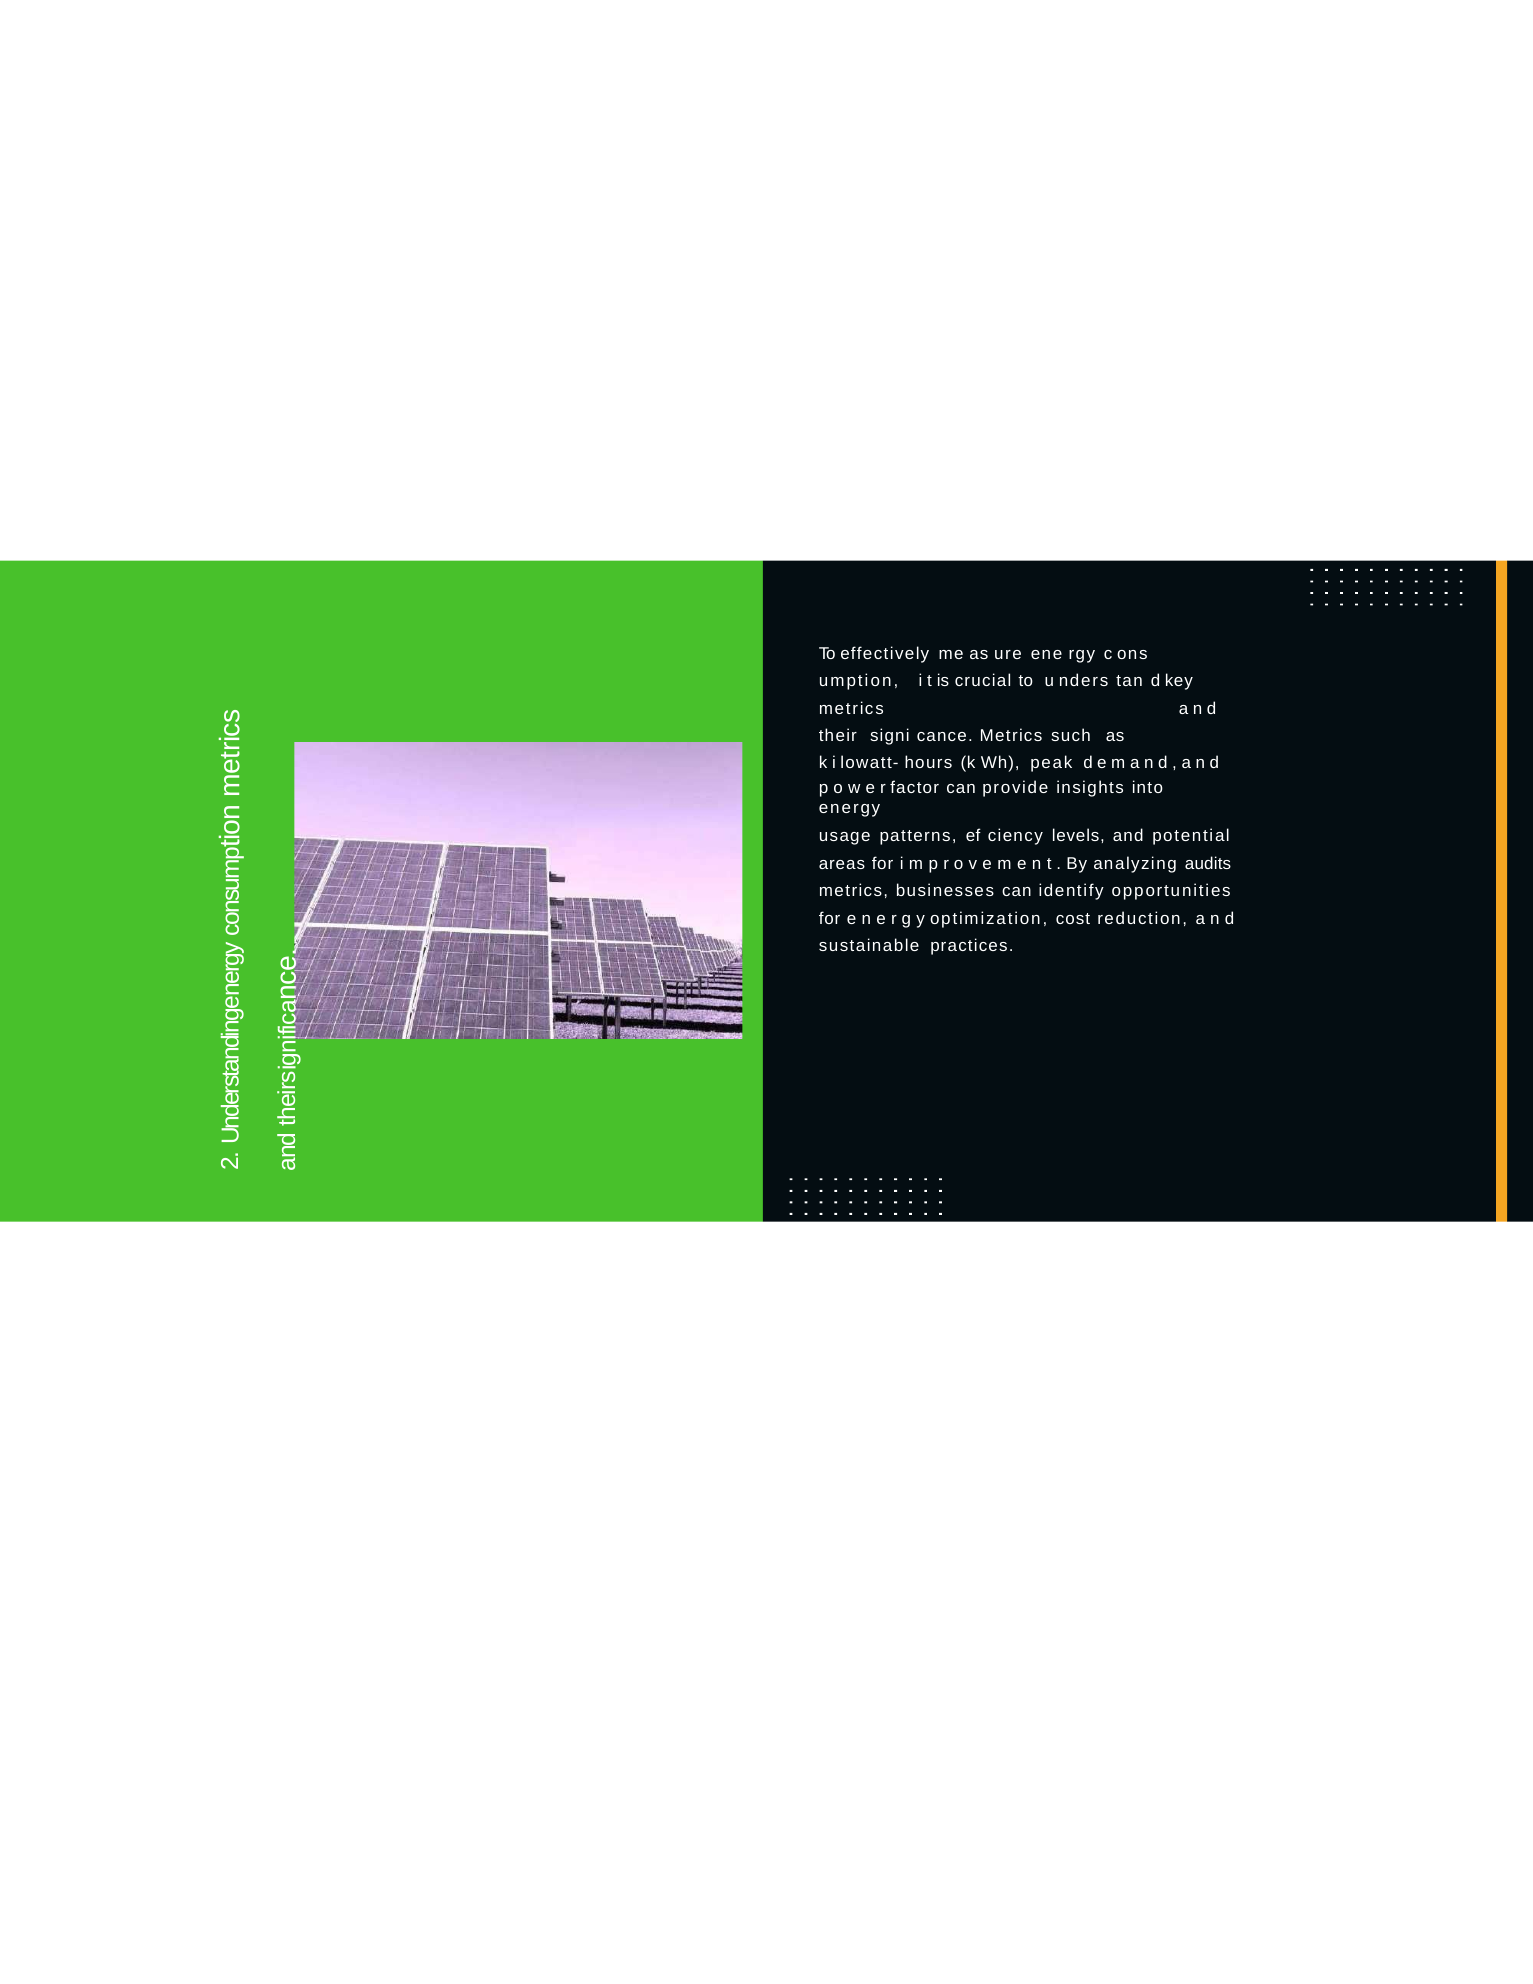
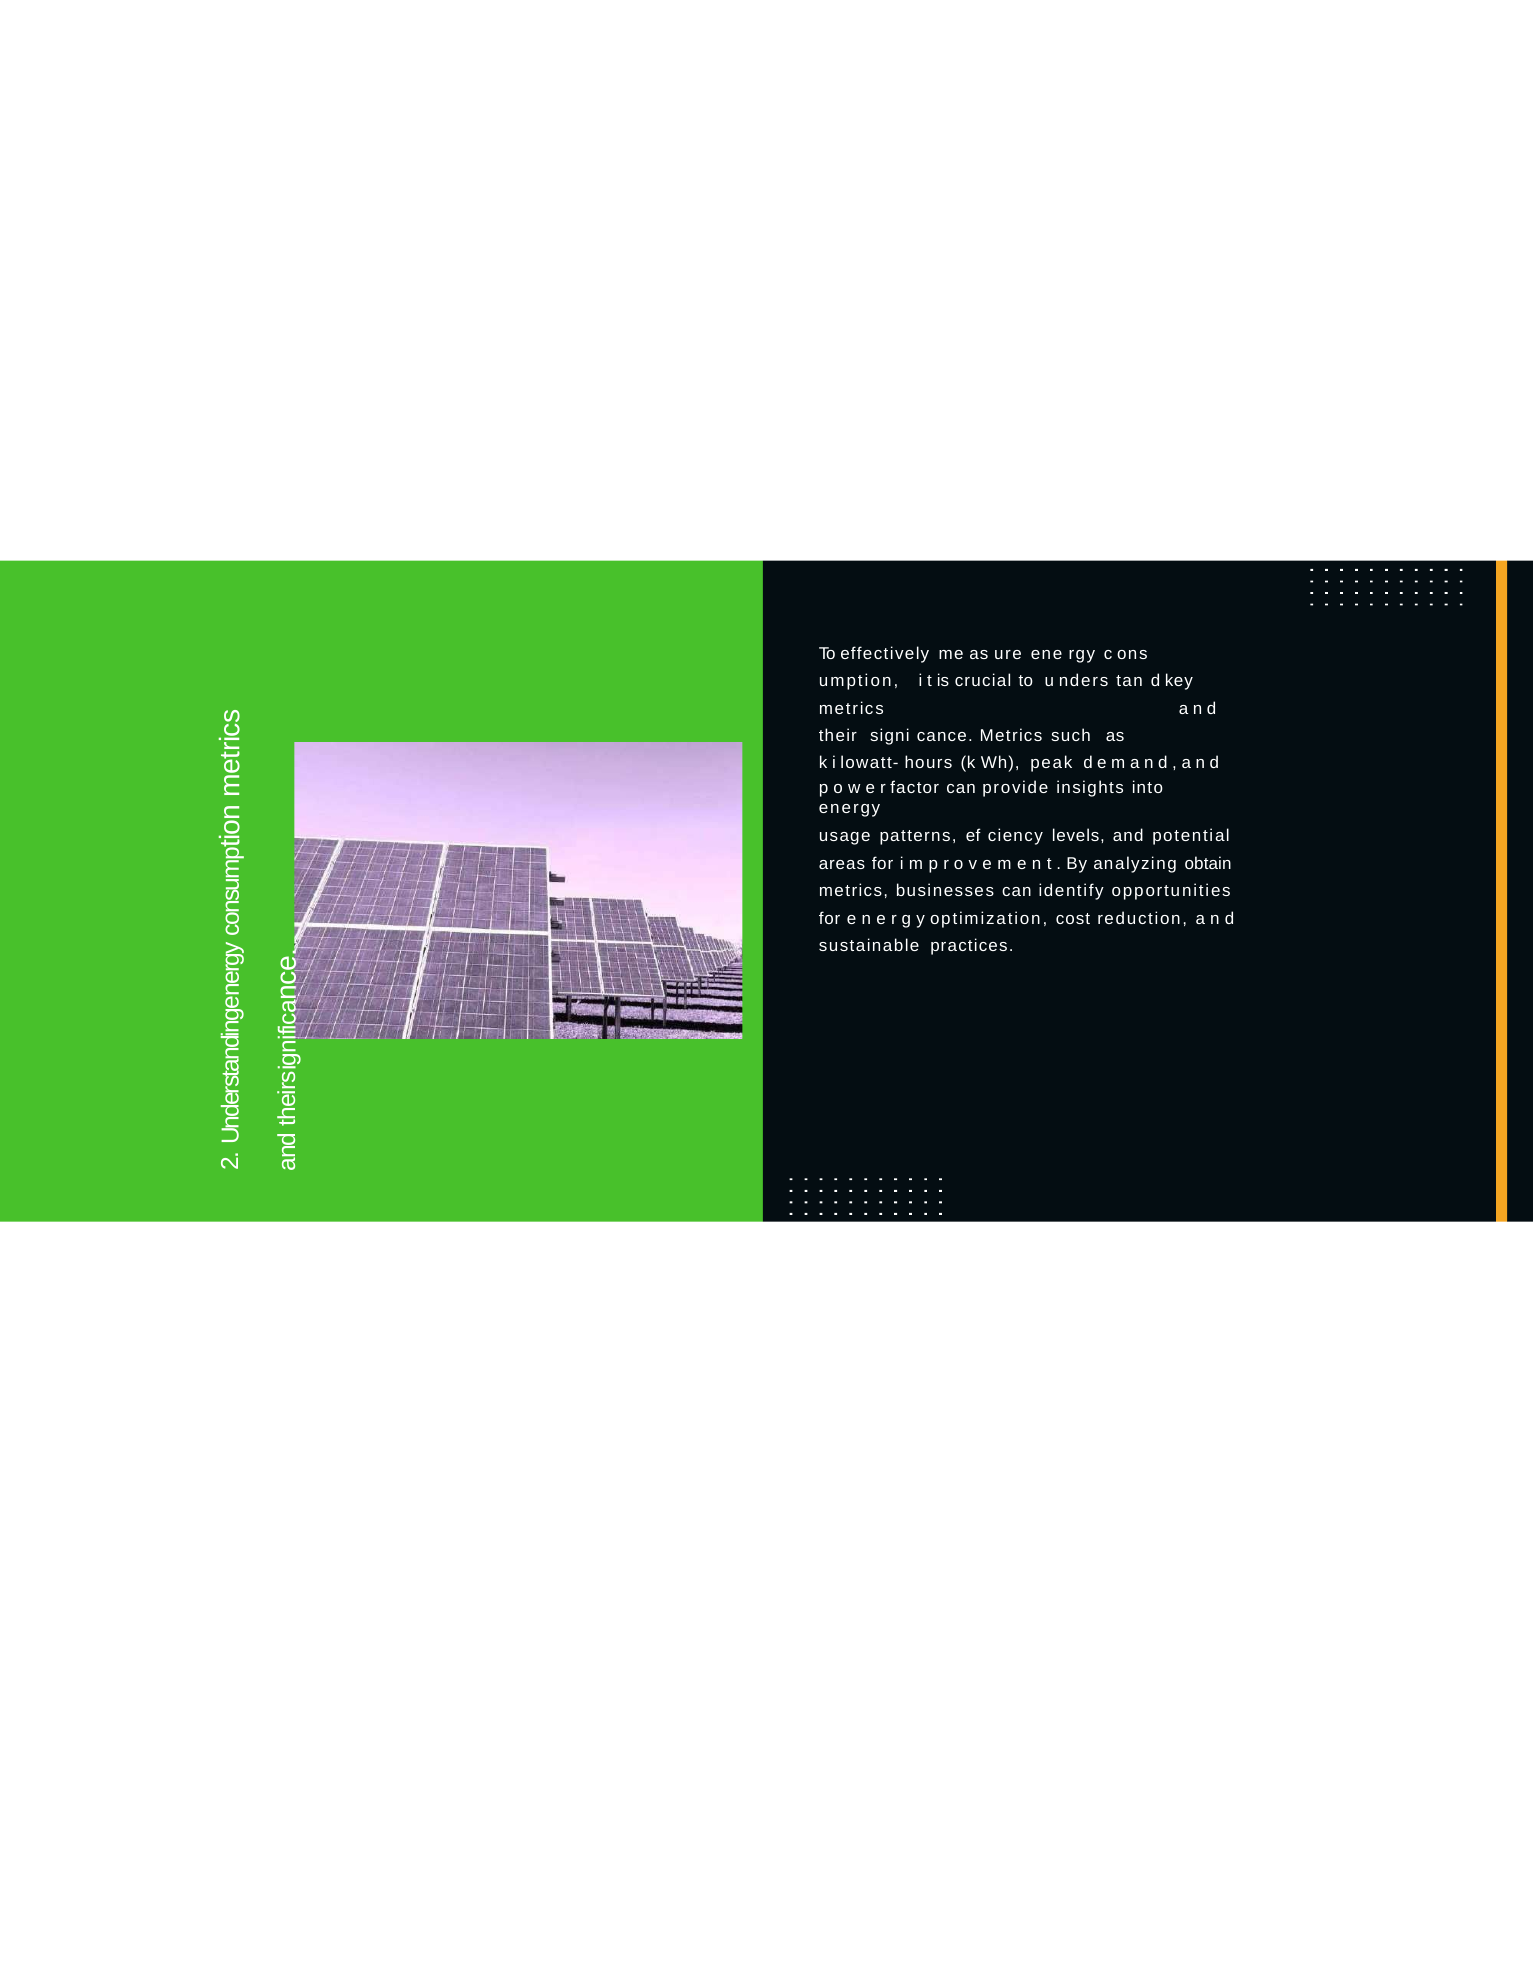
audits: audits -> obtain
